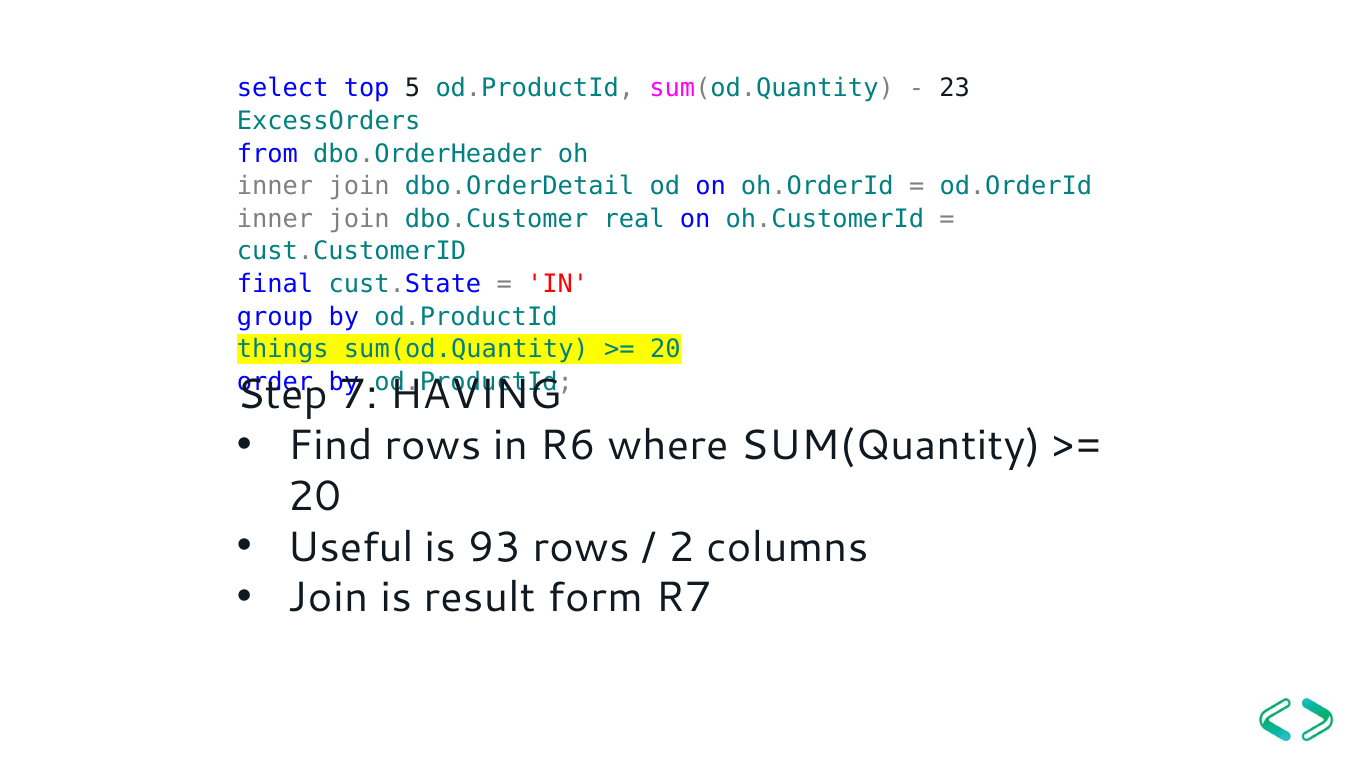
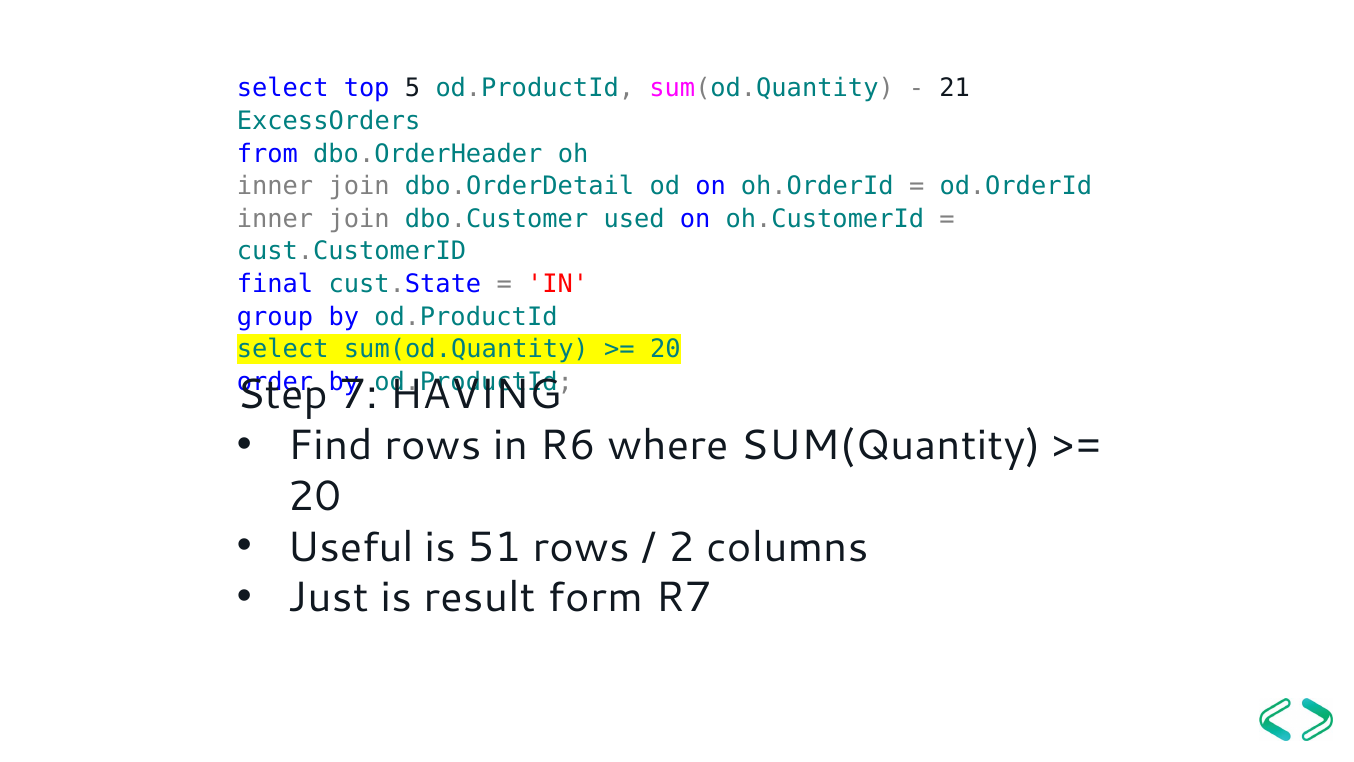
23: 23 -> 21
real: real -> used
things at (283, 349): things -> select
93: 93 -> 51
Join at (328, 598): Join -> Just
